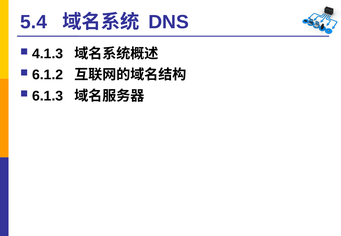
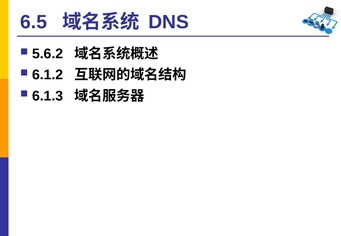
5.4: 5.4 -> 6.5
4.1.3: 4.1.3 -> 5.6.2
